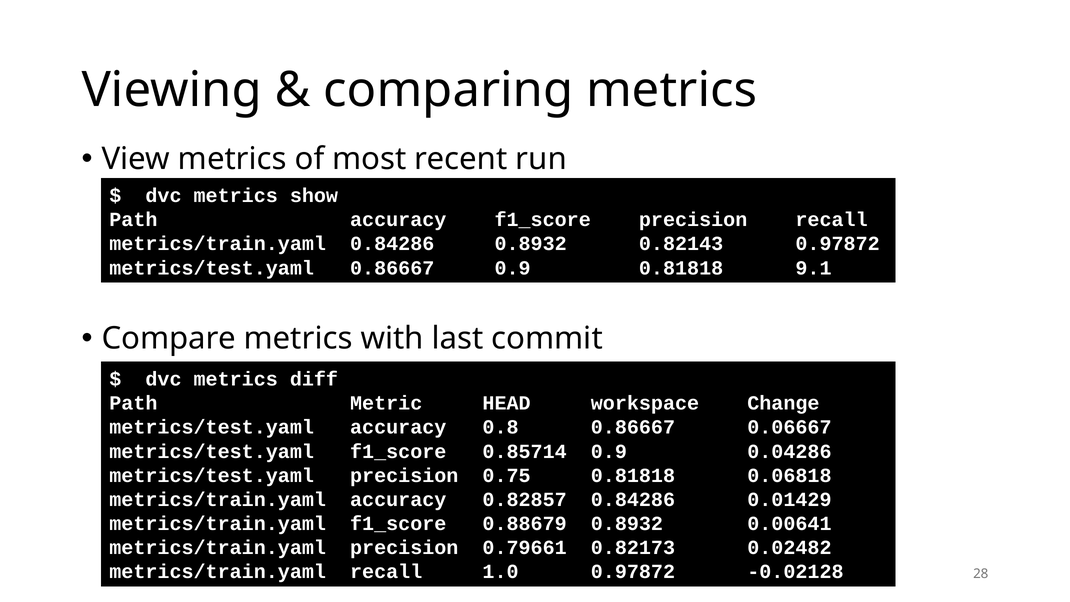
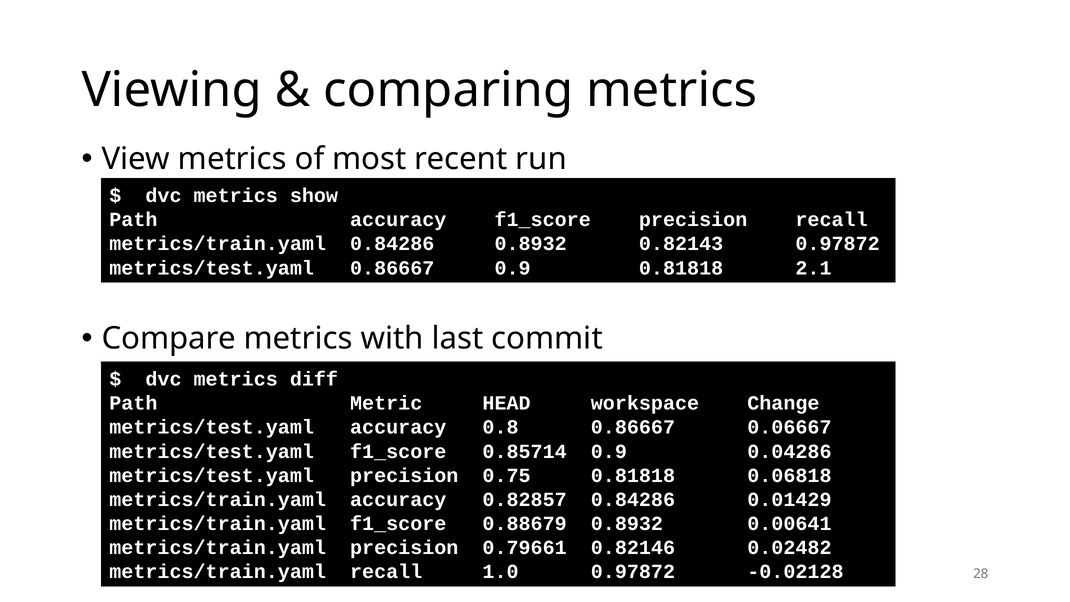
9.1: 9.1 -> 2.1
0.82173: 0.82173 -> 0.82146
